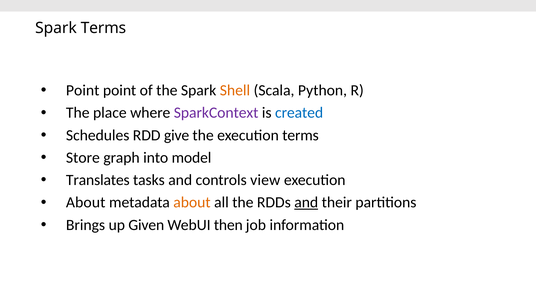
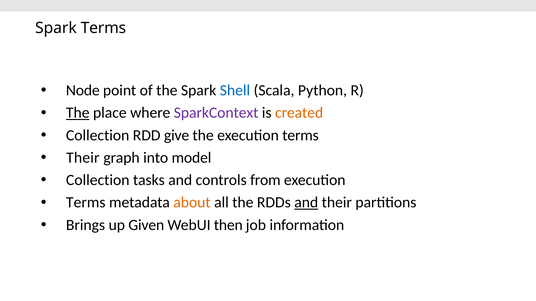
Point at (83, 91): Point -> Node
Shell colour: orange -> blue
The at (78, 113) underline: none -> present
created colour: blue -> orange
Schedules at (98, 135): Schedules -> Collection
Store at (83, 158): Store -> Their
Translates at (98, 180): Translates -> Collection
view: view -> from
About at (86, 203): About -> Terms
